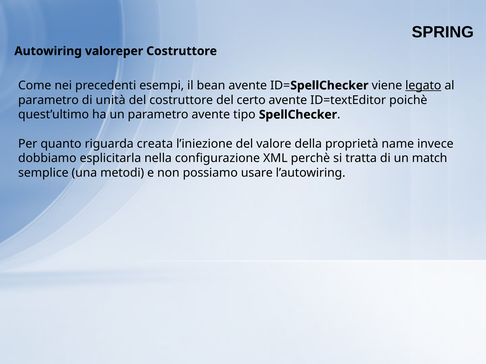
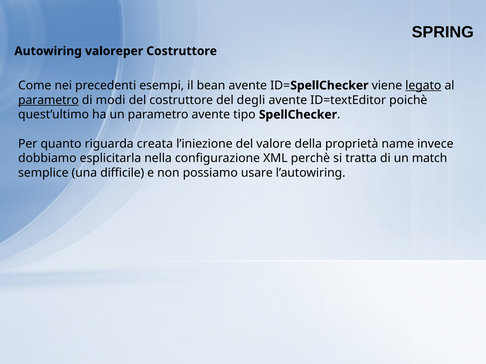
parametro at (48, 100) underline: none -> present
unità: unità -> modi
certo: certo -> degli
metodi: metodi -> difficile
